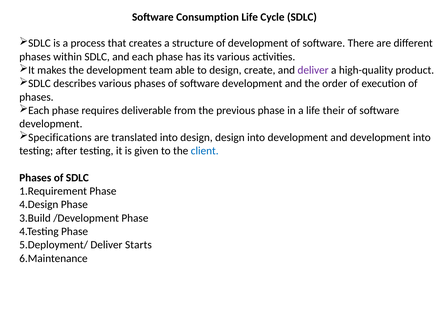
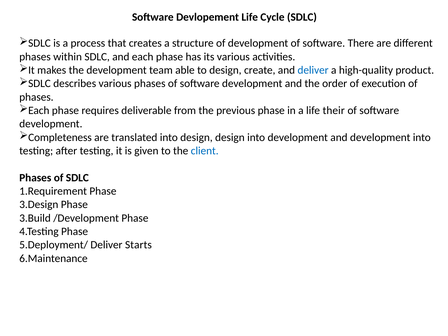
Consumption: Consumption -> Devlopement
deliver at (313, 70) colour: purple -> blue
Specifications: Specifications -> Completeness
4.Design: 4.Design -> 3.Design
